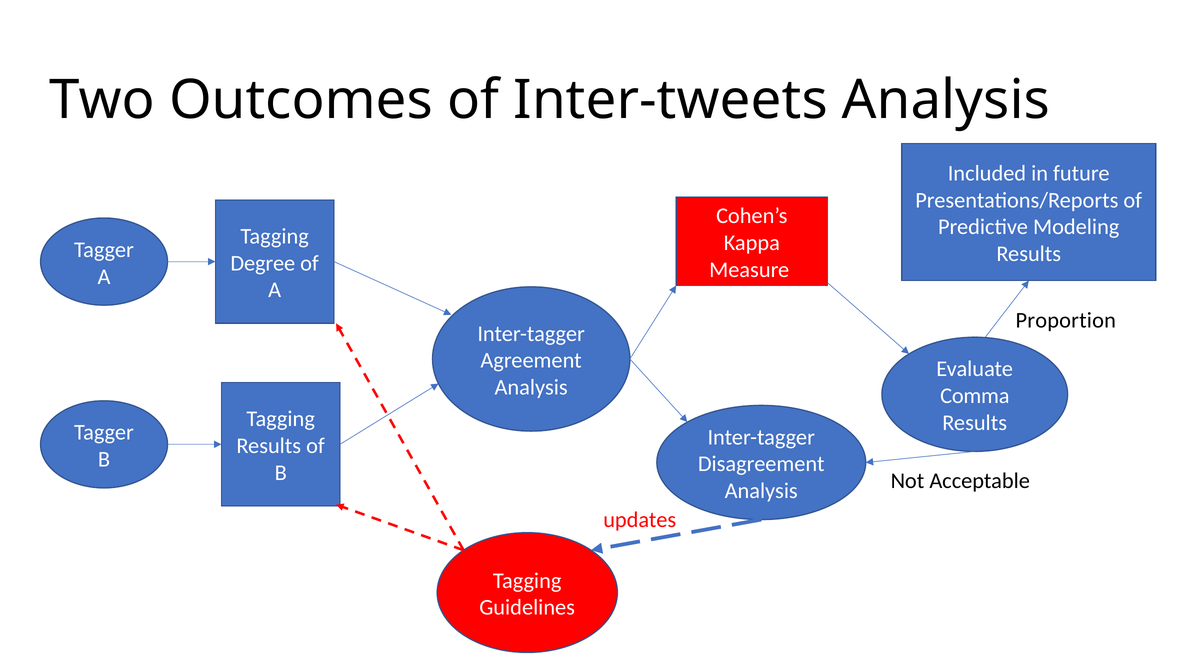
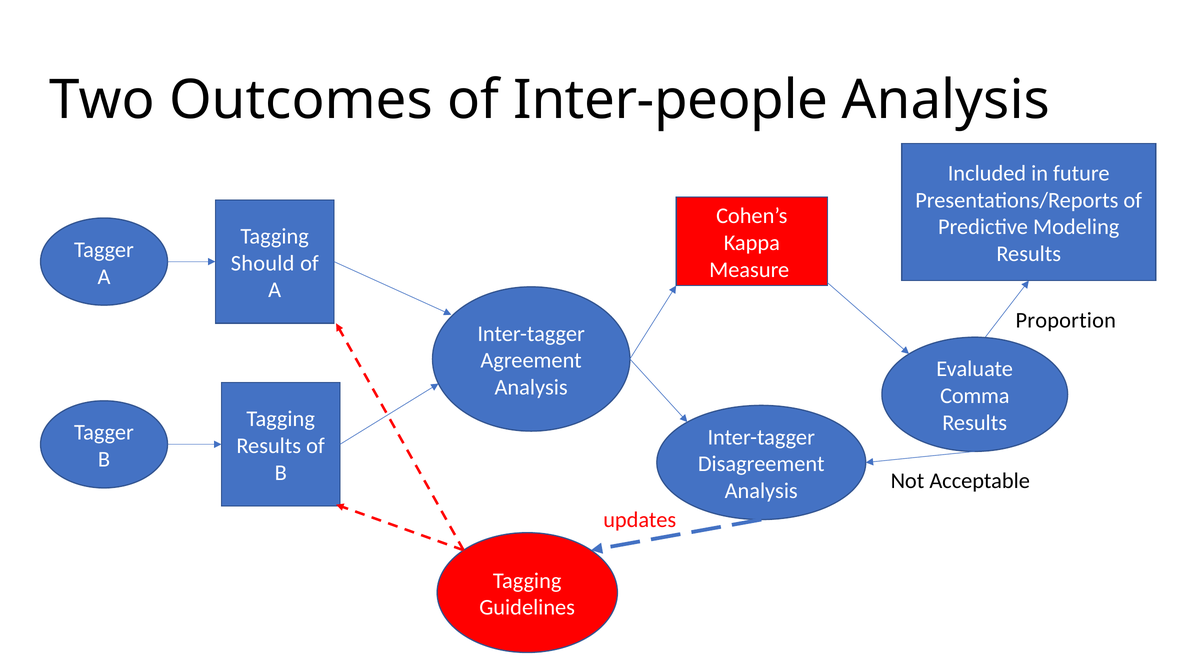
Inter-tweets: Inter-tweets -> Inter-people
Degree: Degree -> Should
